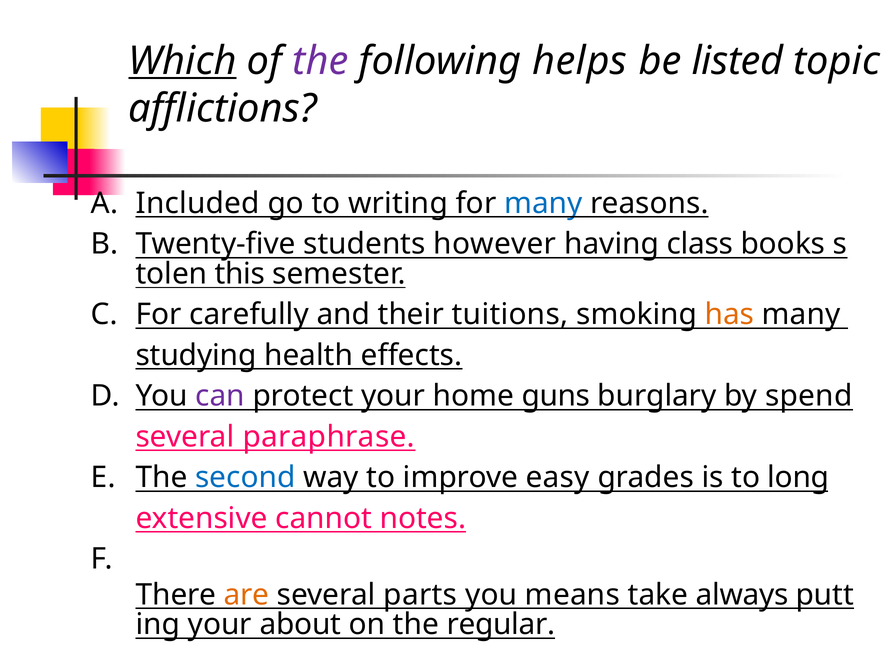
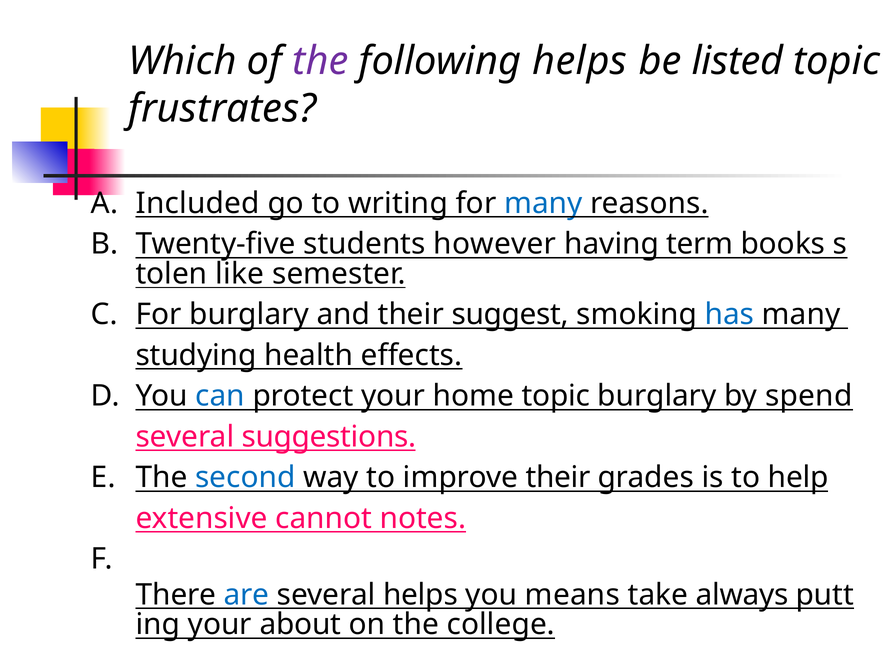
Which underline: present -> none
afflictions: afflictions -> frustrates
class: class -> term
this: this -> like
For carefully: carefully -> burglary
tuitions: tuitions -> suggest
has colour: orange -> blue
can colour: purple -> blue
home guns: guns -> topic
paraphrase: paraphrase -> suggestions
improve easy: easy -> their
long: long -> help
are colour: orange -> blue
several parts: parts -> helps
regular: regular -> college
